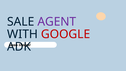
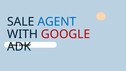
AGENT colour: purple -> blue
